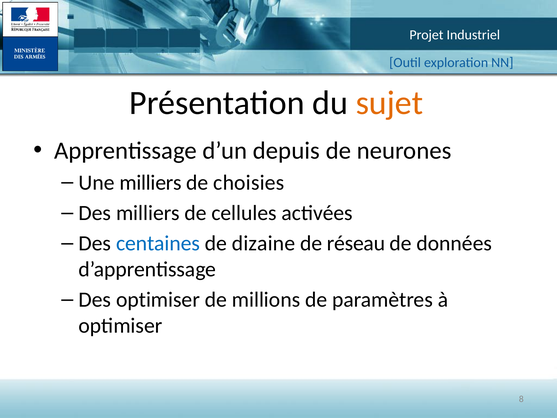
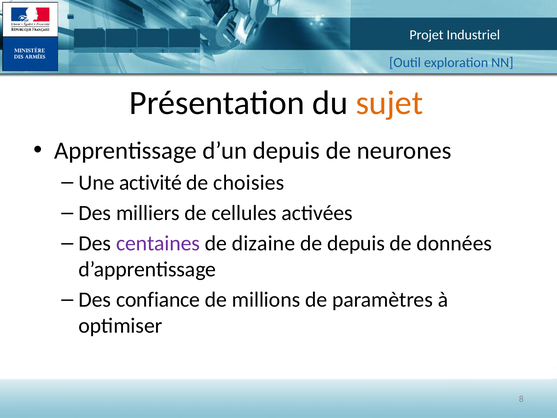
Une milliers: milliers -> activité
centaines colour: blue -> purple
de réseau: réseau -> depuis
Des optimiser: optimiser -> confiance
